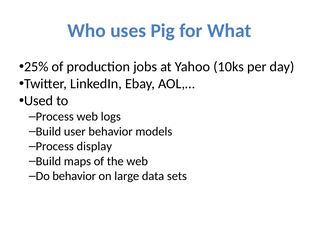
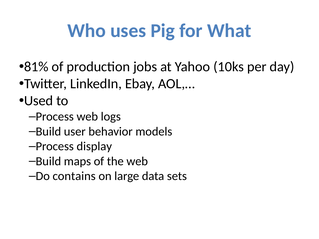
25%: 25% -> 81%
Do behavior: behavior -> contains
